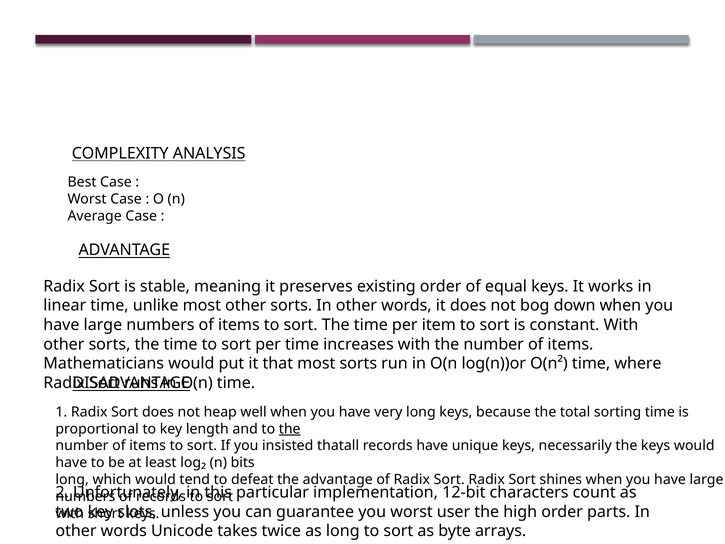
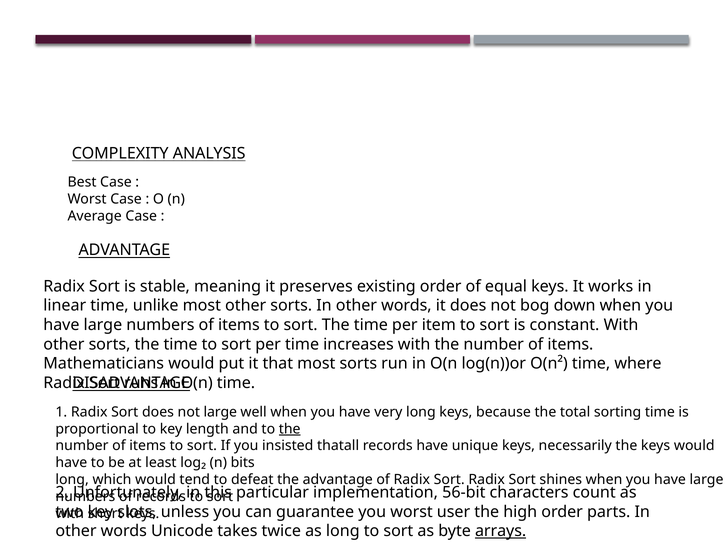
not heap: heap -> large
12-bit: 12-bit -> 56-bit
arrays underline: none -> present
